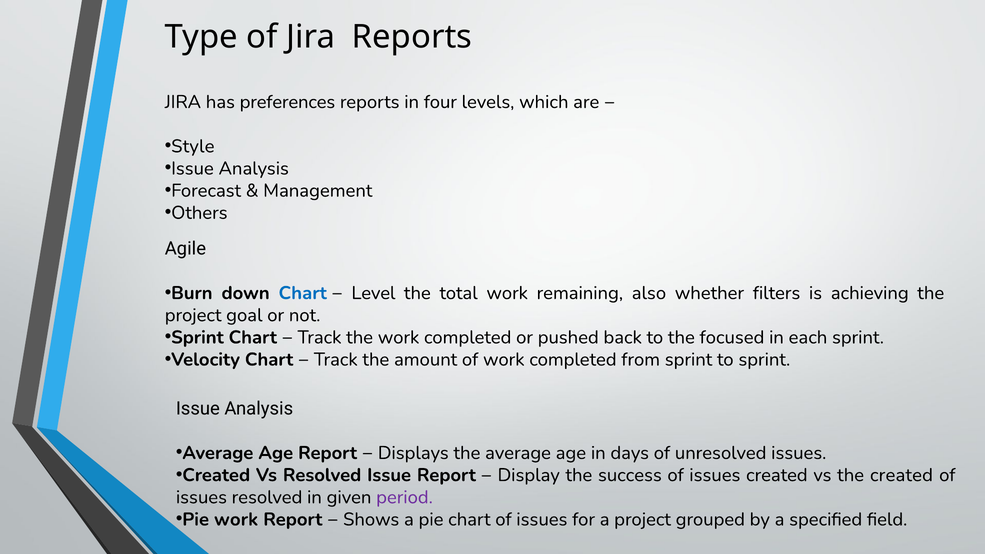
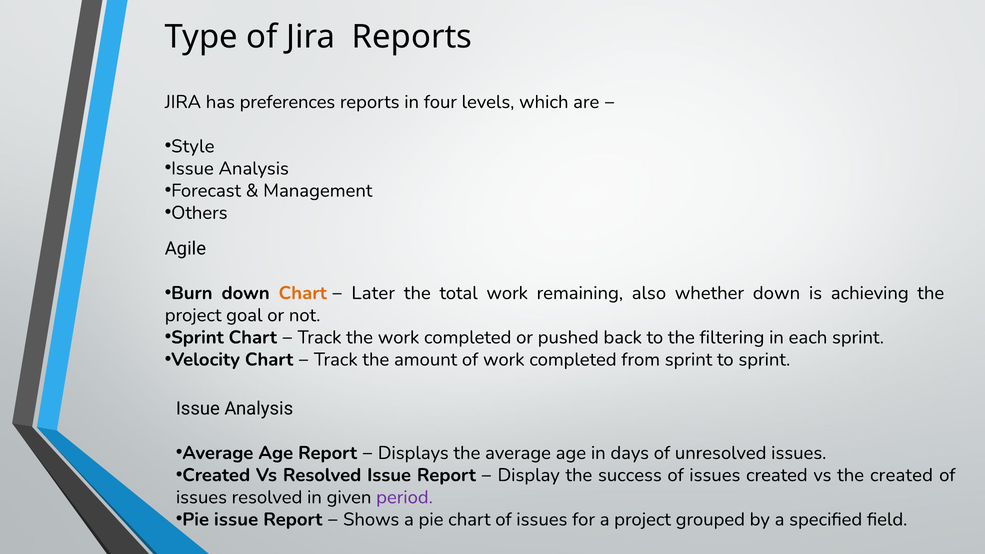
Chart at (303, 293) colour: blue -> orange
Level: Level -> Later
whether filters: filters -> down
focused: focused -> filtering
Pie work: work -> issue
